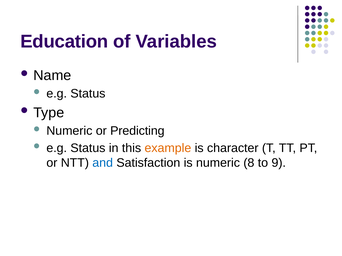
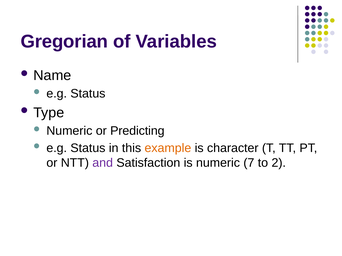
Education: Education -> Gregorian
and colour: blue -> purple
8: 8 -> 7
9: 9 -> 2
